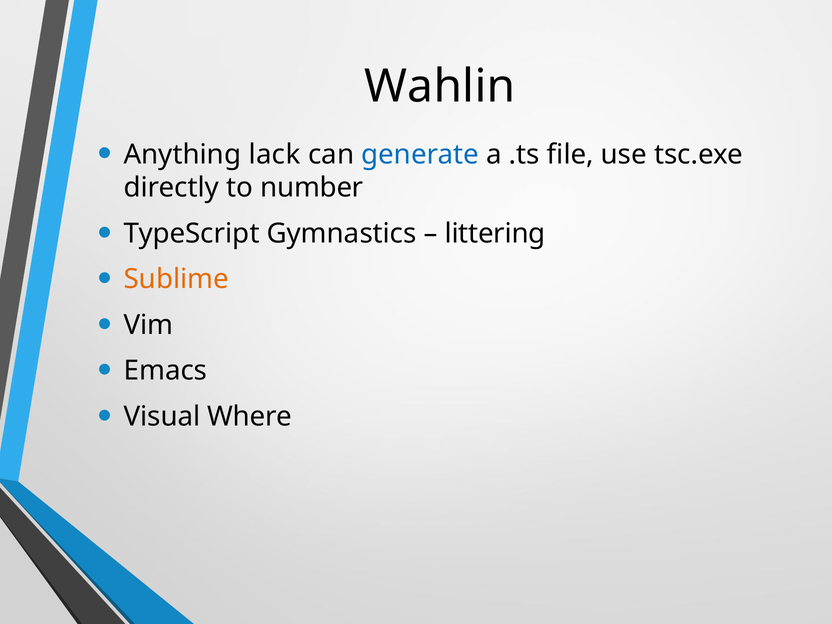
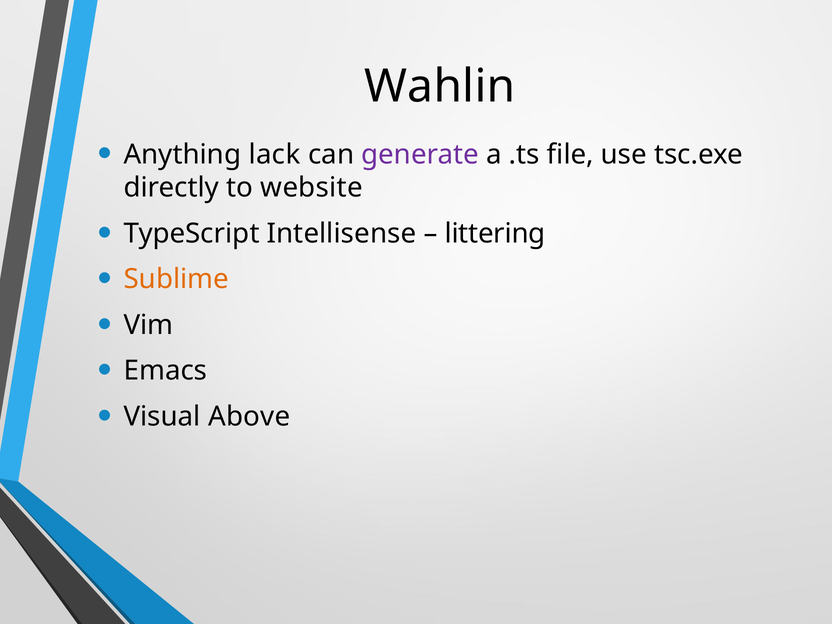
generate colour: blue -> purple
number: number -> website
Gymnastics: Gymnastics -> Intellisense
Where: Where -> Above
